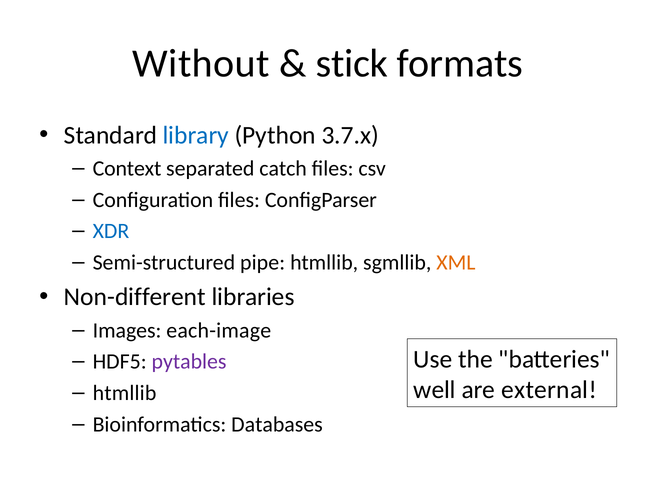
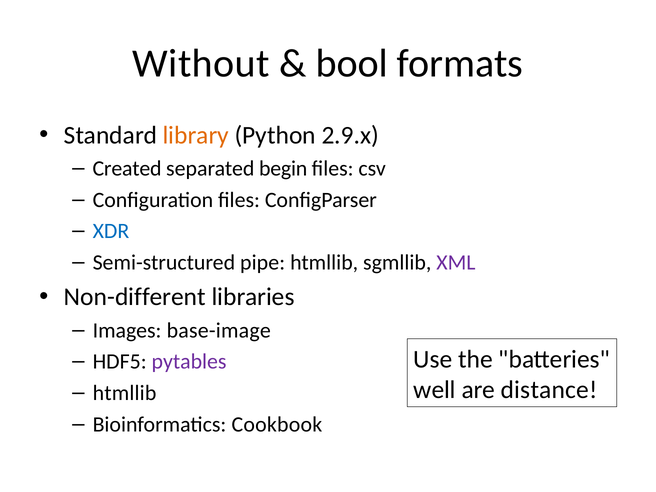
stick: stick -> bool
library colour: blue -> orange
3.7.x: 3.7.x -> 2.9.x
Context: Context -> Created
catch: catch -> begin
XML colour: orange -> purple
each-image: each-image -> base-image
external: external -> distance
Databases: Databases -> Cookbook
